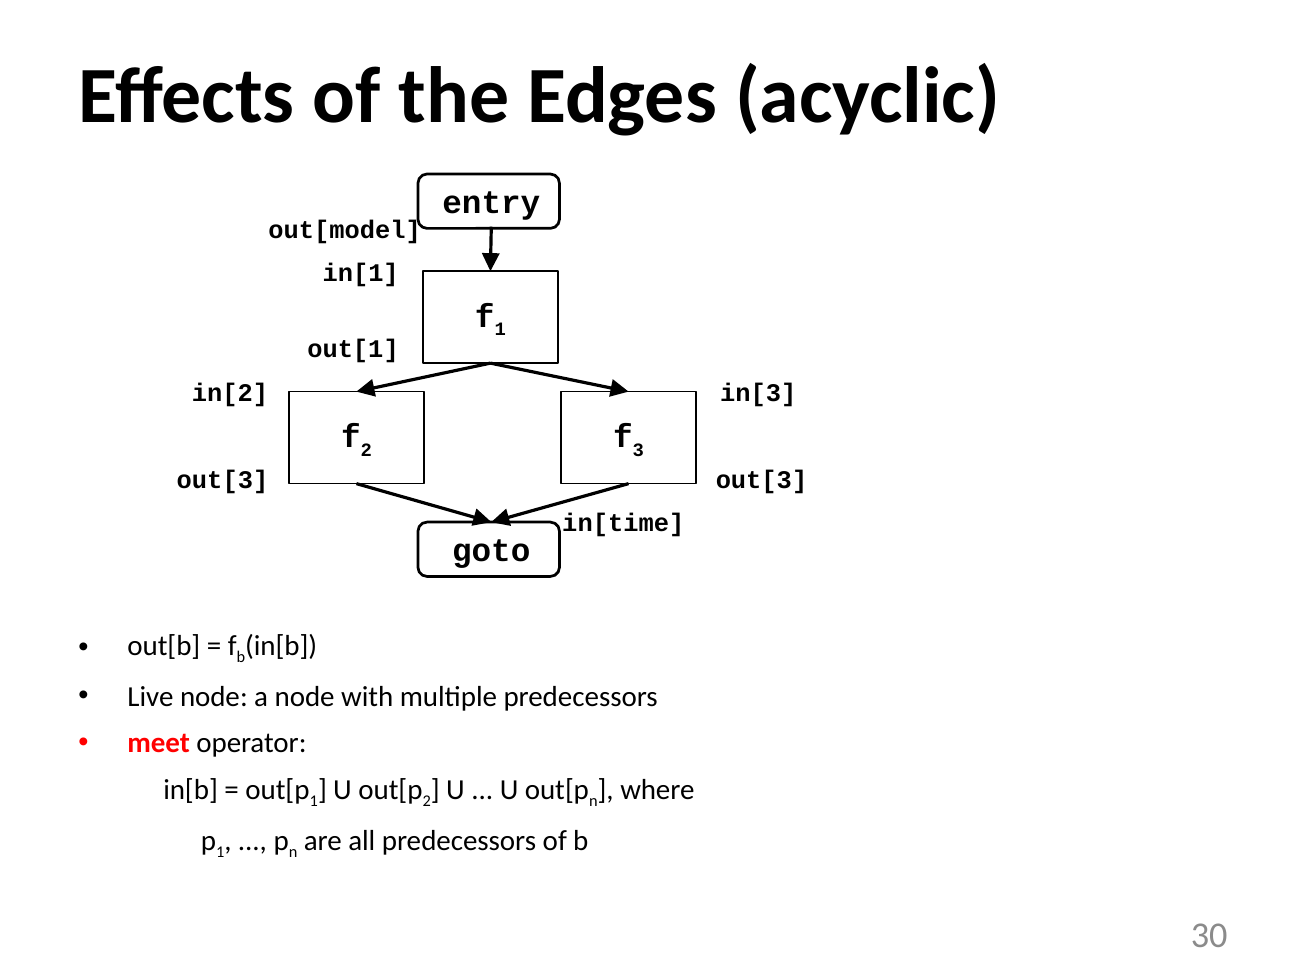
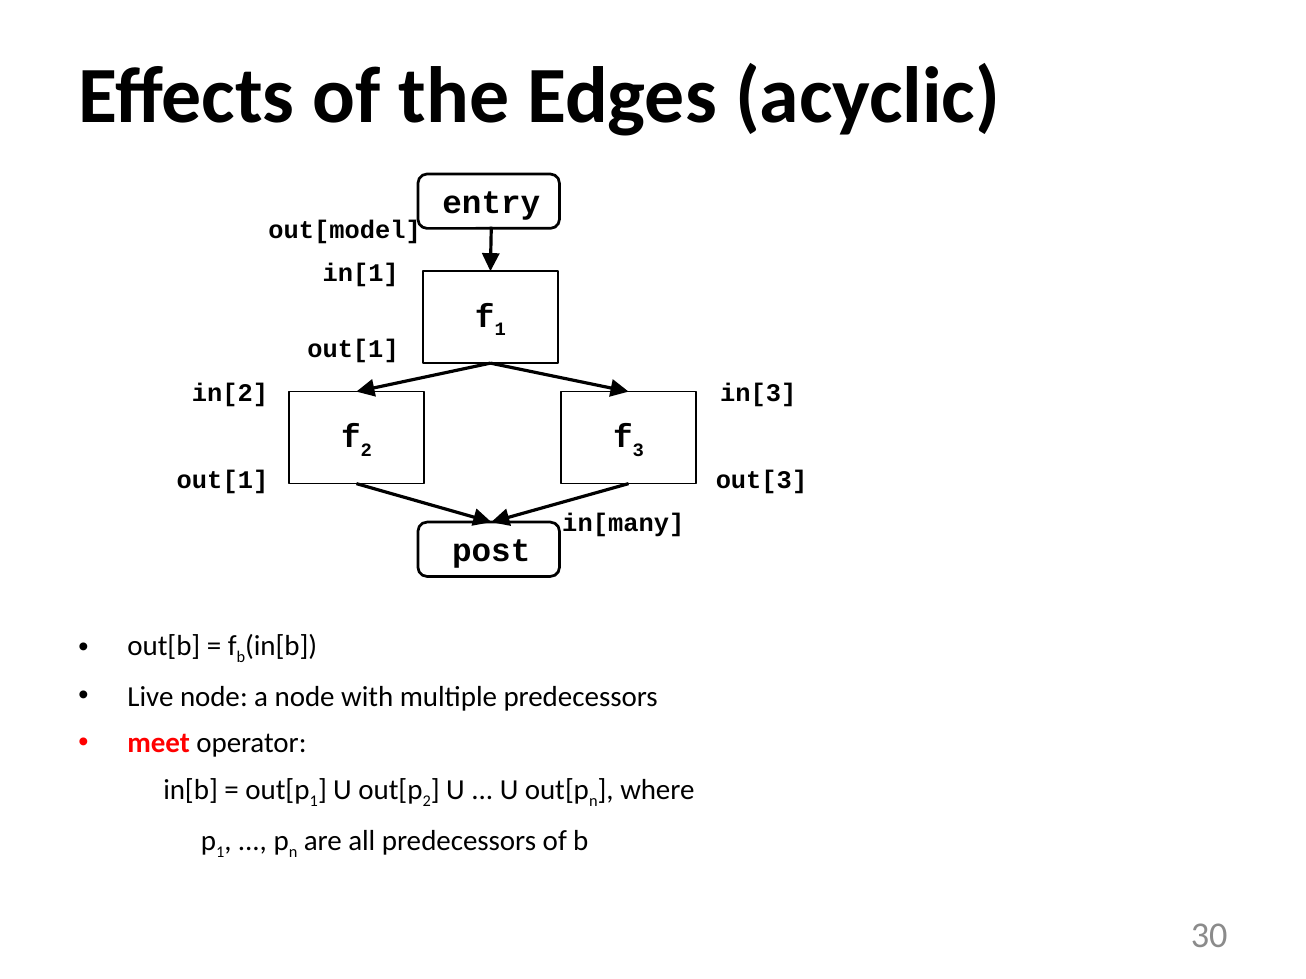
out[3 at (222, 480): out[3 -> out[1
in[time: in[time -> in[many
goto: goto -> post
